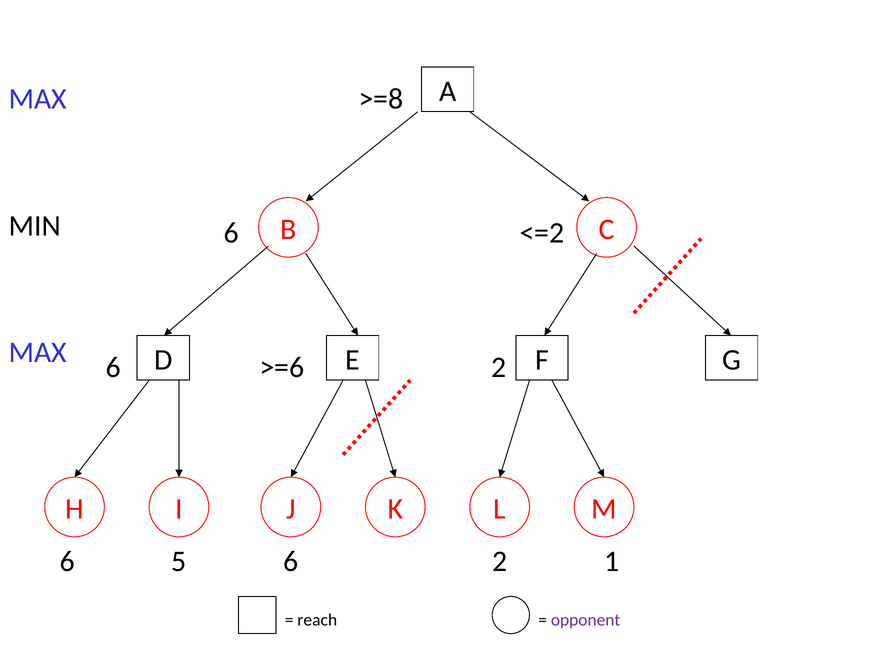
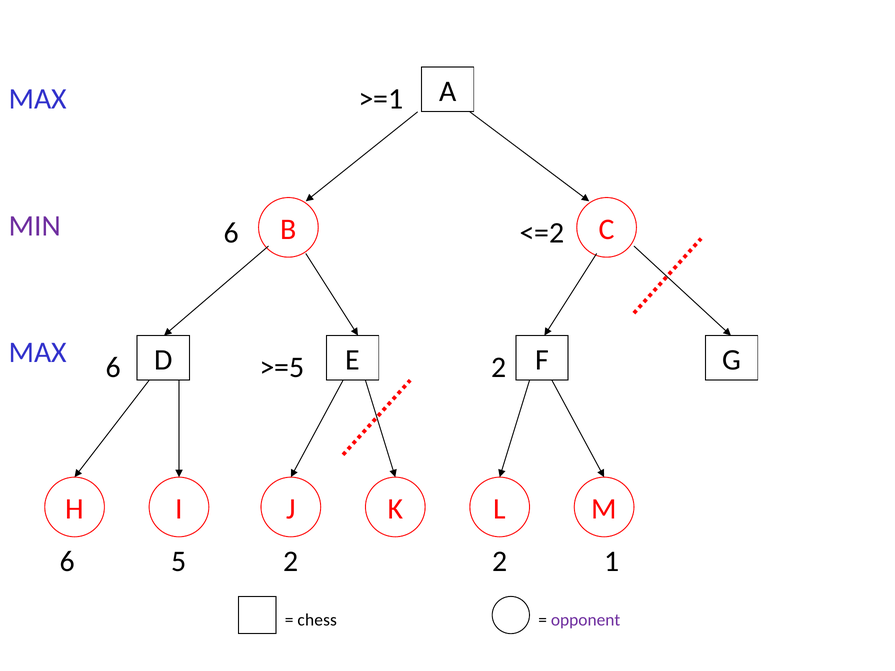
>=8: >=8 -> >=1
MIN colour: black -> purple
>=6: >=6 -> >=5
5 6: 6 -> 2
reach: reach -> chess
